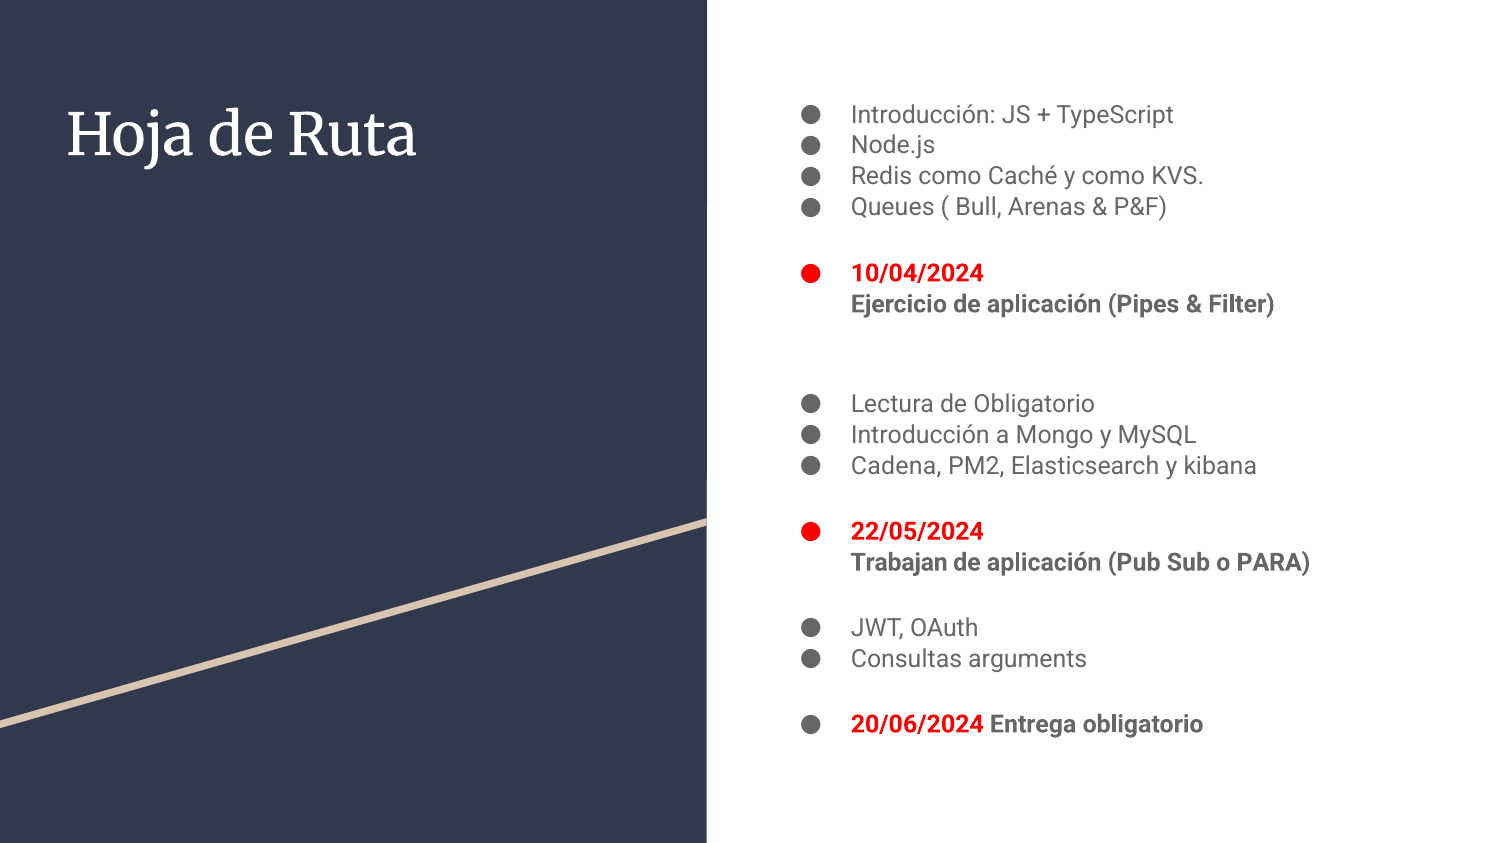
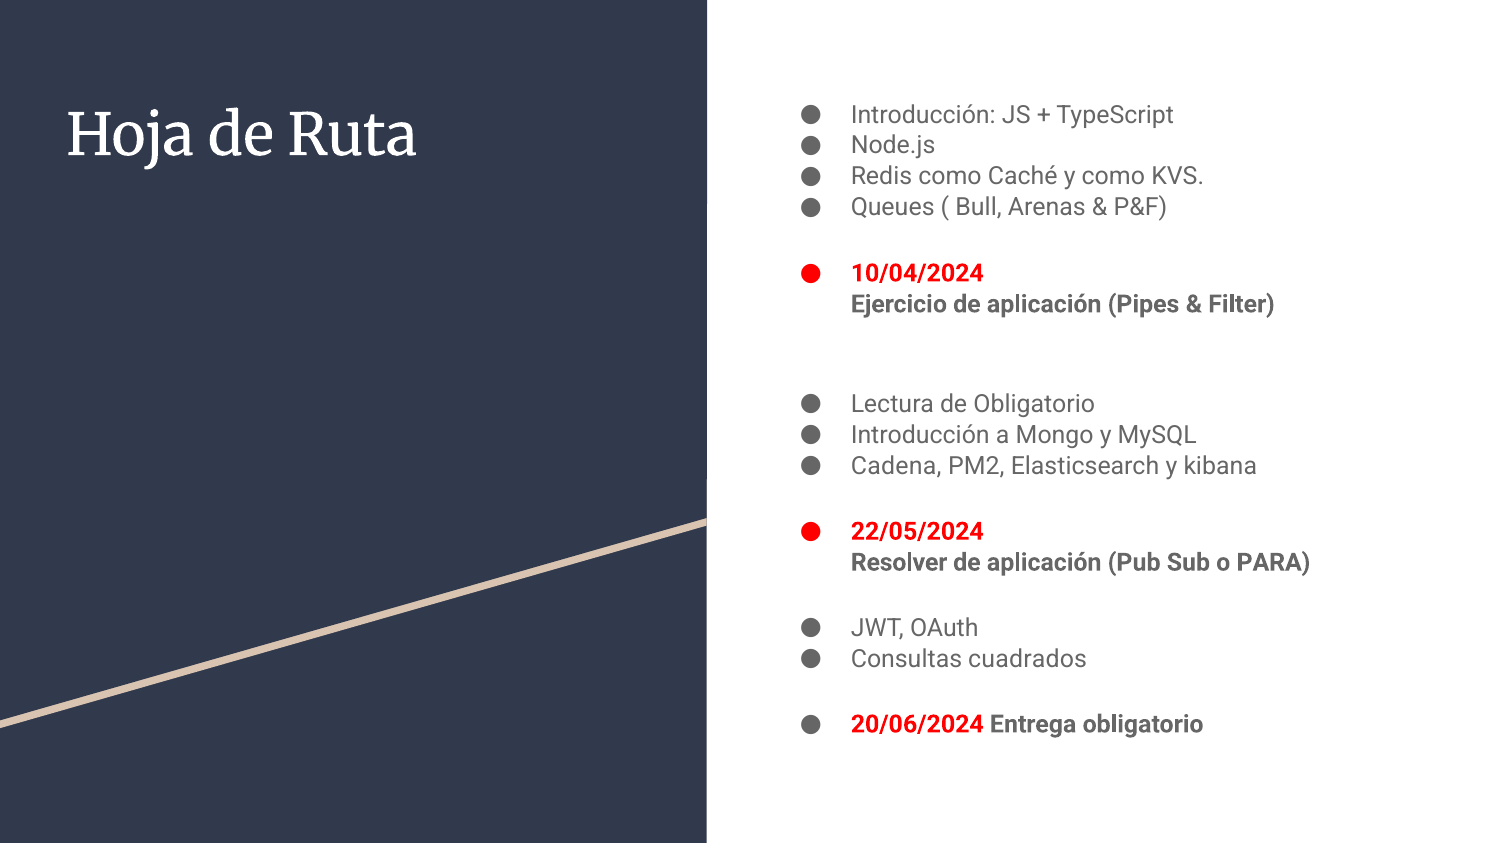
Trabajan: Trabajan -> Resolver
arguments: arguments -> cuadrados
